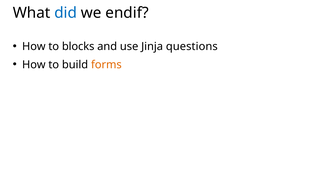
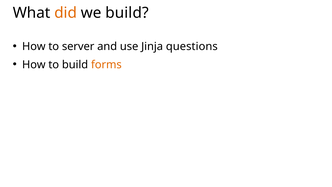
did colour: blue -> orange
we endif: endif -> build
blocks: blocks -> server
